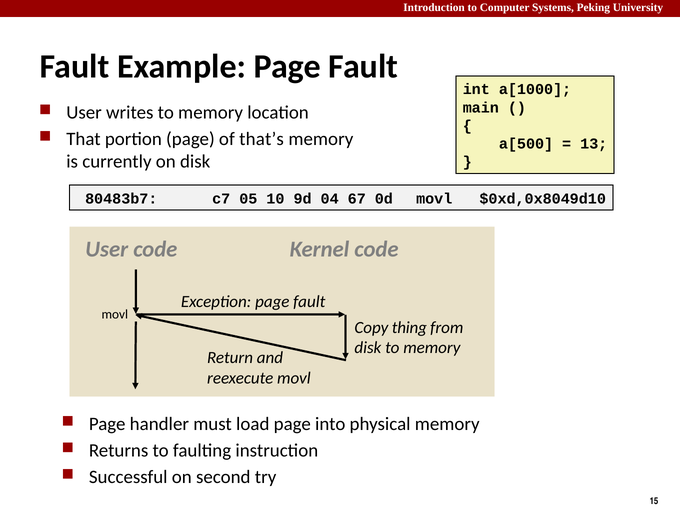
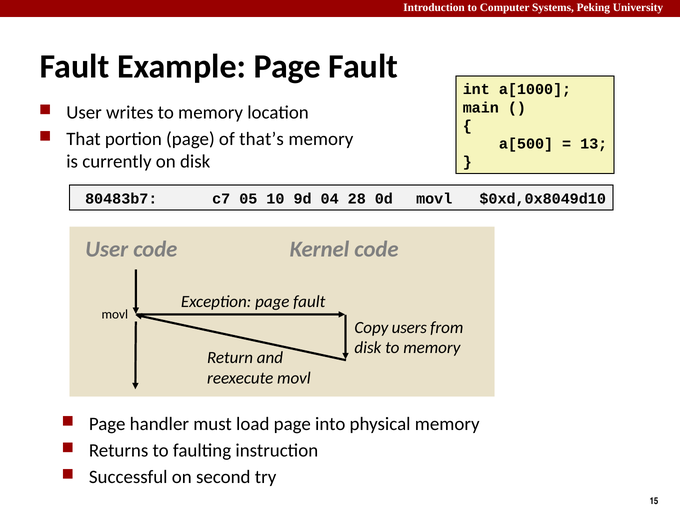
67: 67 -> 28
thing: thing -> users
